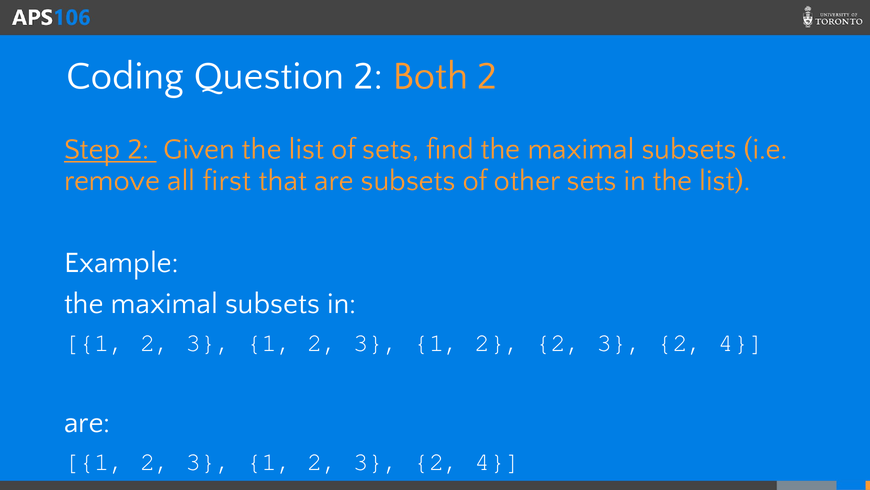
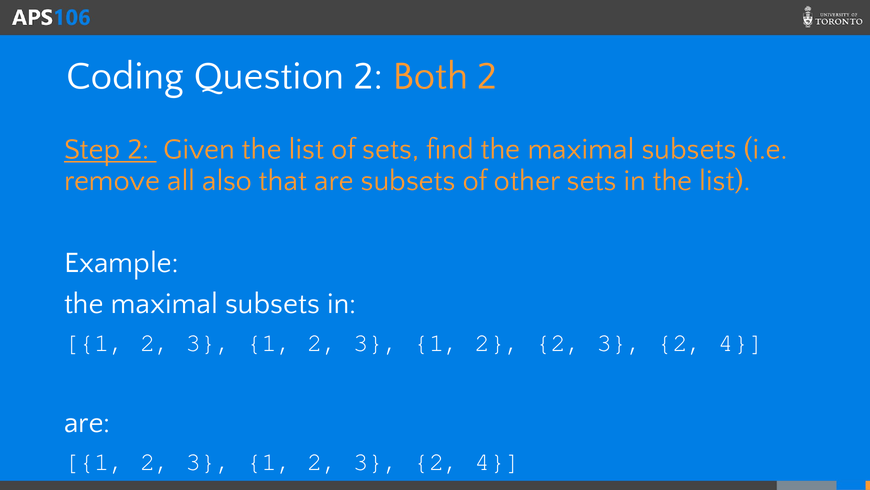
first: first -> also
